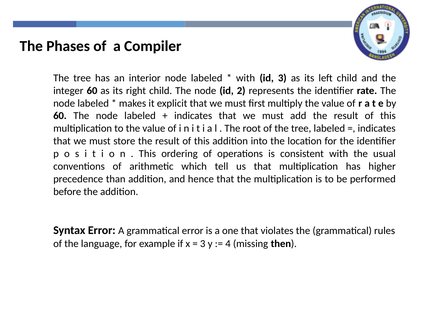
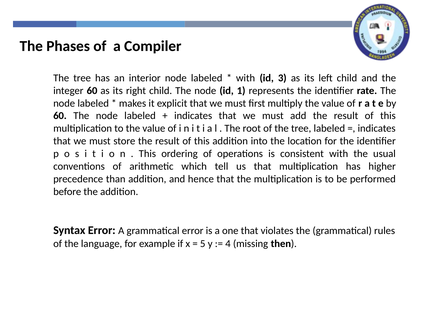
2: 2 -> 1
3 at (203, 243): 3 -> 5
